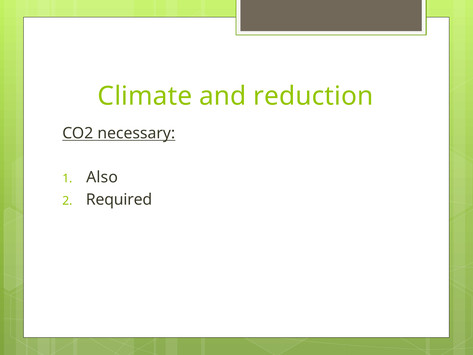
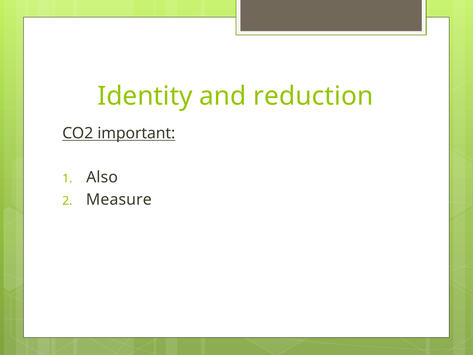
Climate: Climate -> Identity
necessary: necessary -> important
Required: Required -> Measure
